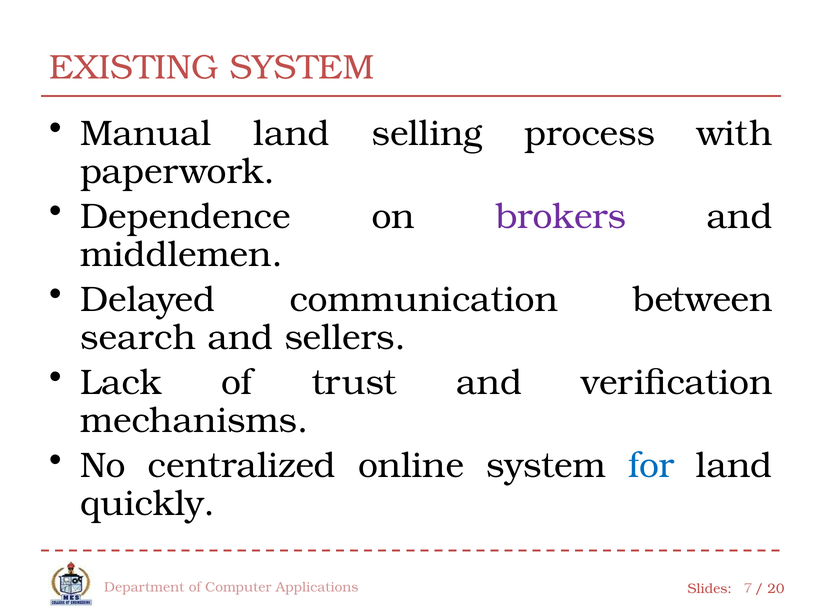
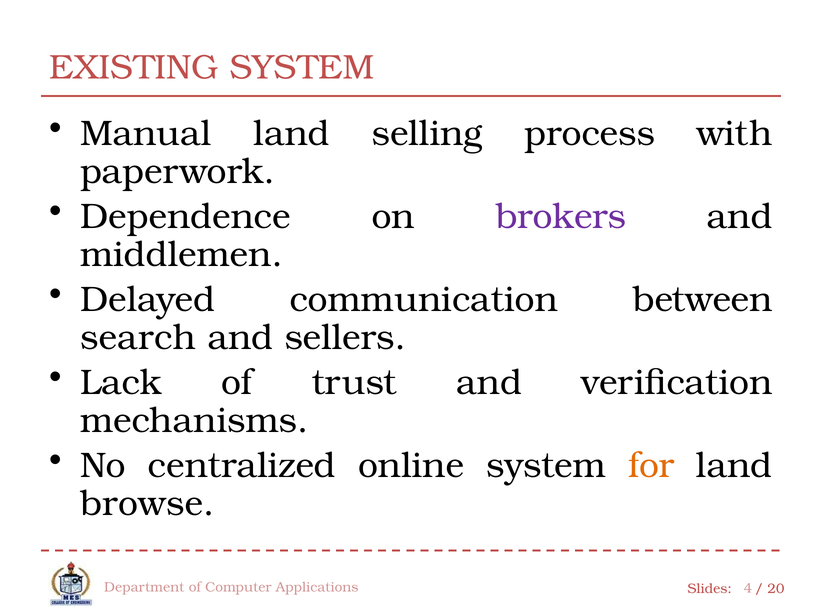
for colour: blue -> orange
quickly: quickly -> browse
7: 7 -> 4
